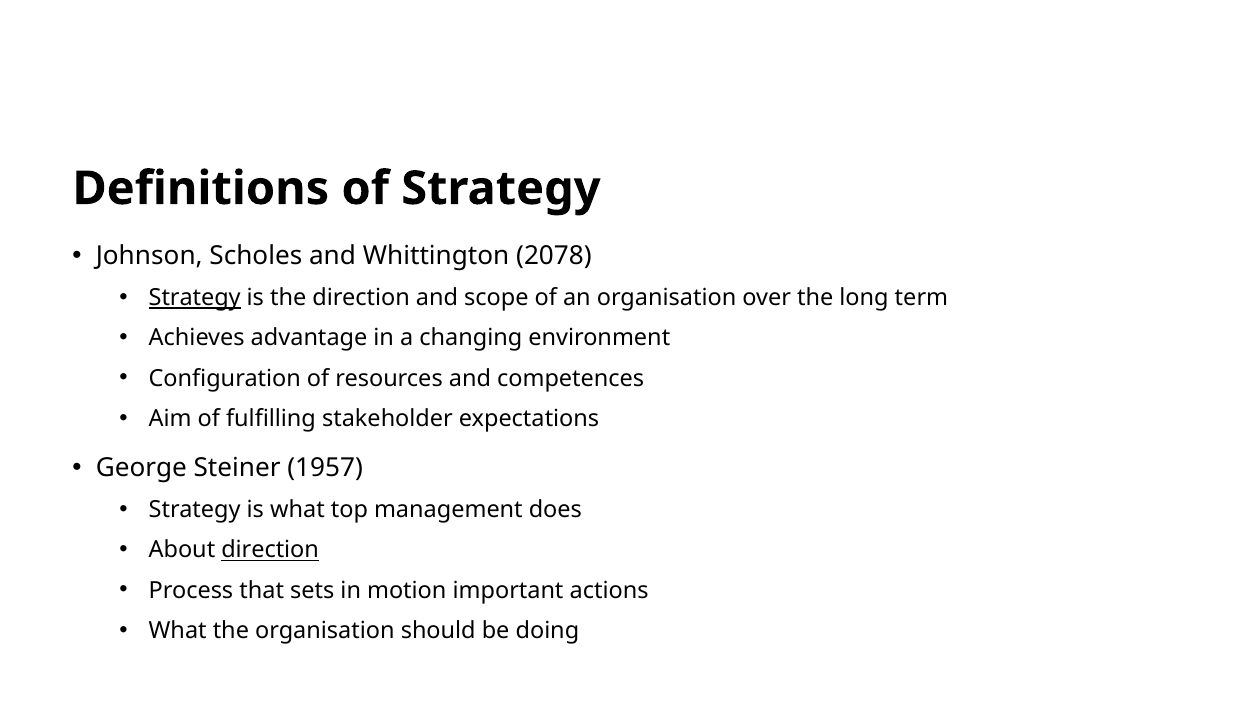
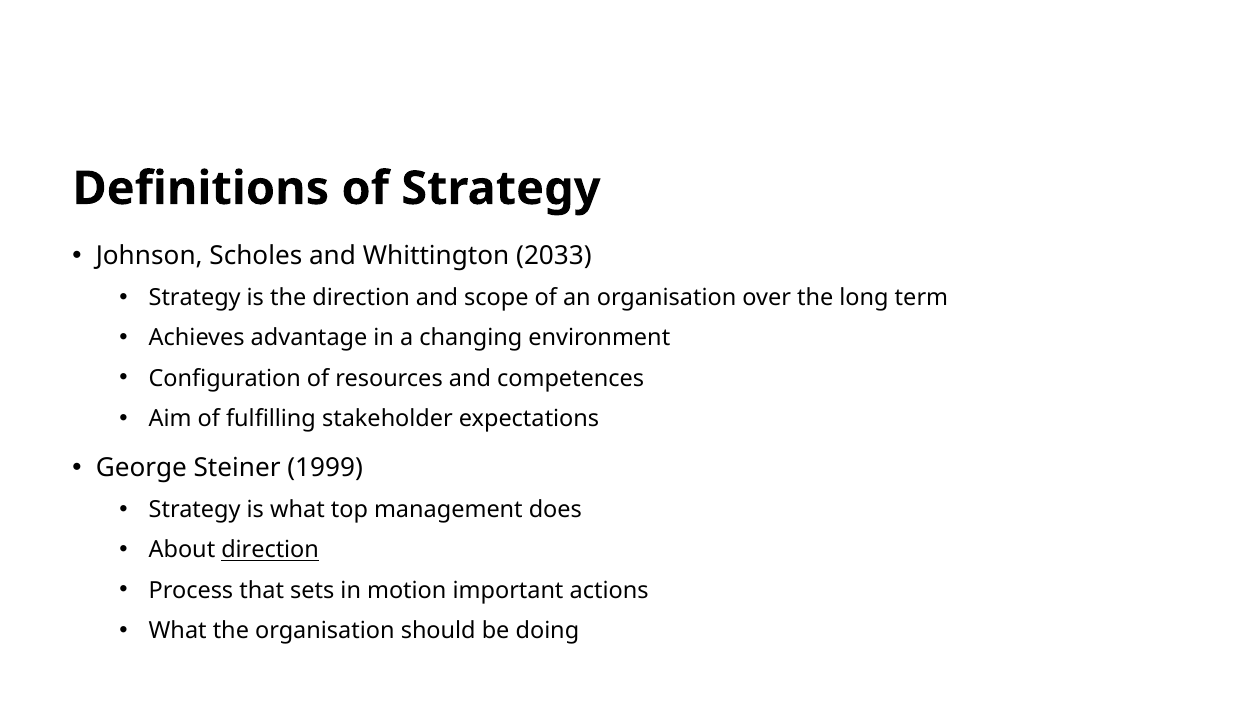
2078: 2078 -> 2033
Strategy at (195, 298) underline: present -> none
1957: 1957 -> 1999
